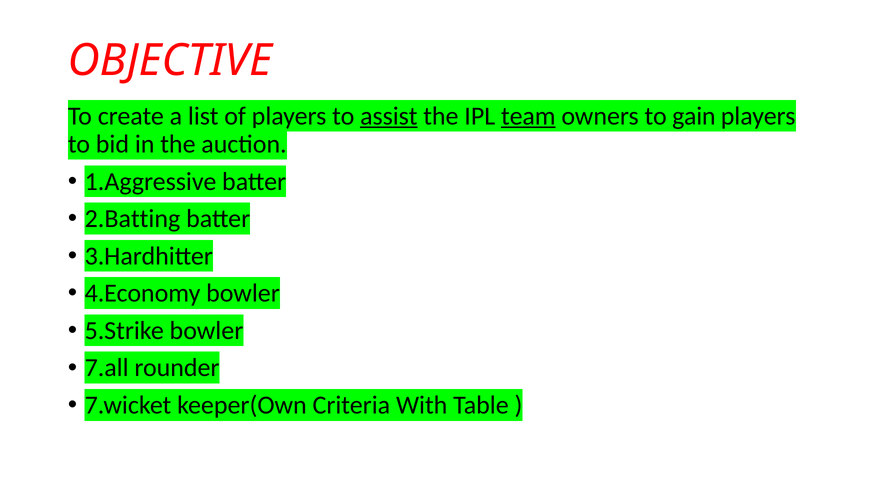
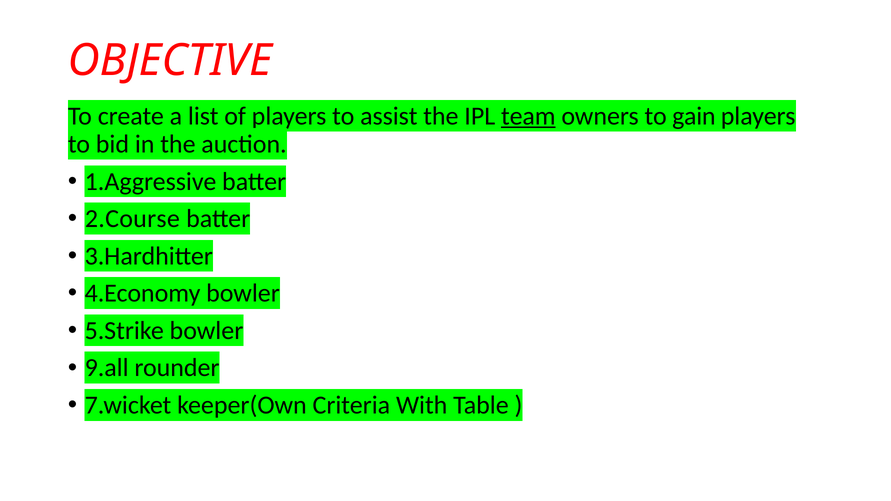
assist underline: present -> none
2.Batting: 2.Batting -> 2.Course
7.all: 7.all -> 9.all
